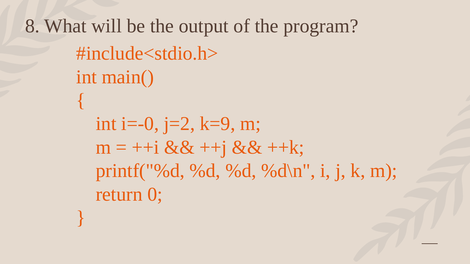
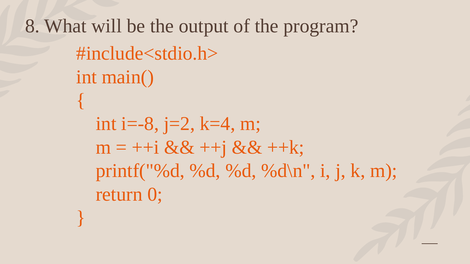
i=-0: i=-0 -> i=-8
k=9: k=9 -> k=4
